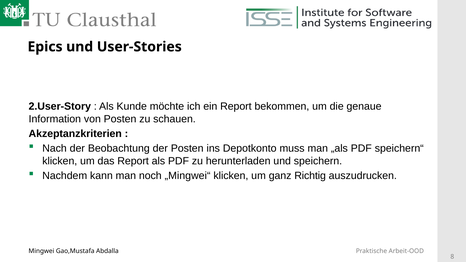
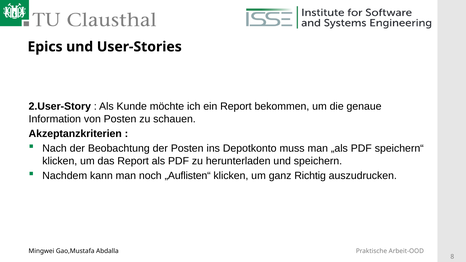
„Mingwei“: „Mingwei“ -> „Auflisten“
